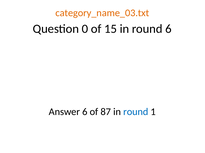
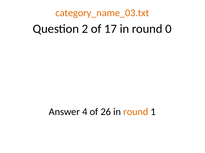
0: 0 -> 2
15: 15 -> 17
round 6: 6 -> 0
Answer 6: 6 -> 4
87: 87 -> 26
round at (136, 112) colour: blue -> orange
